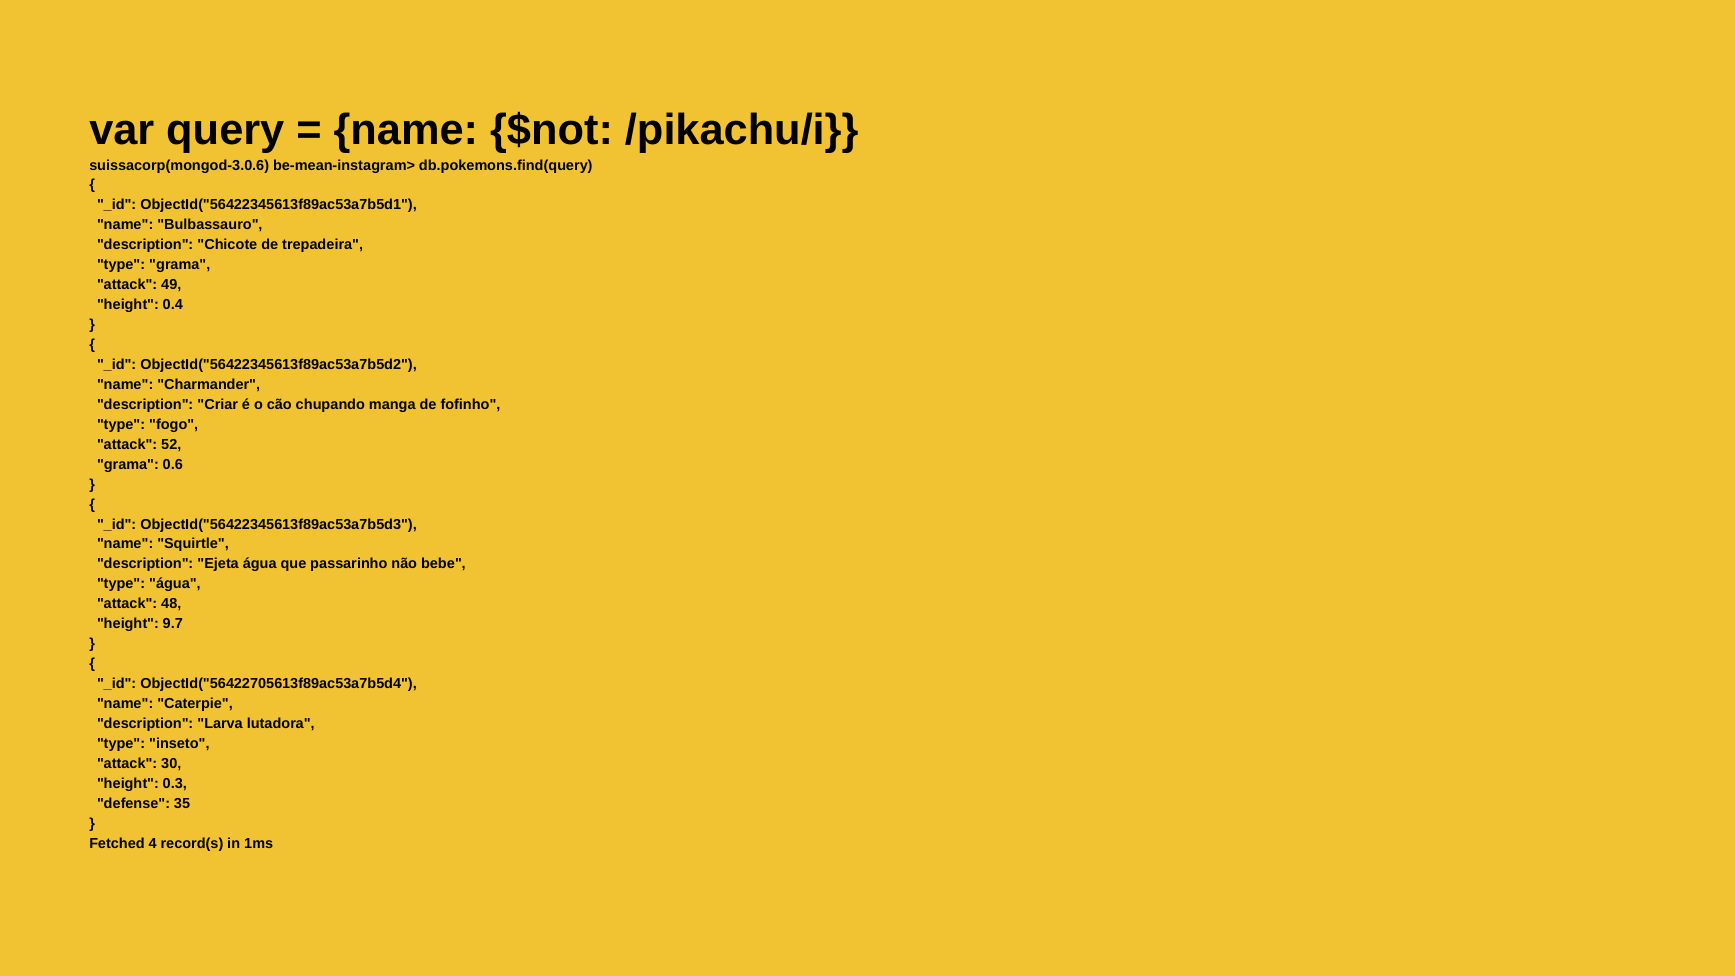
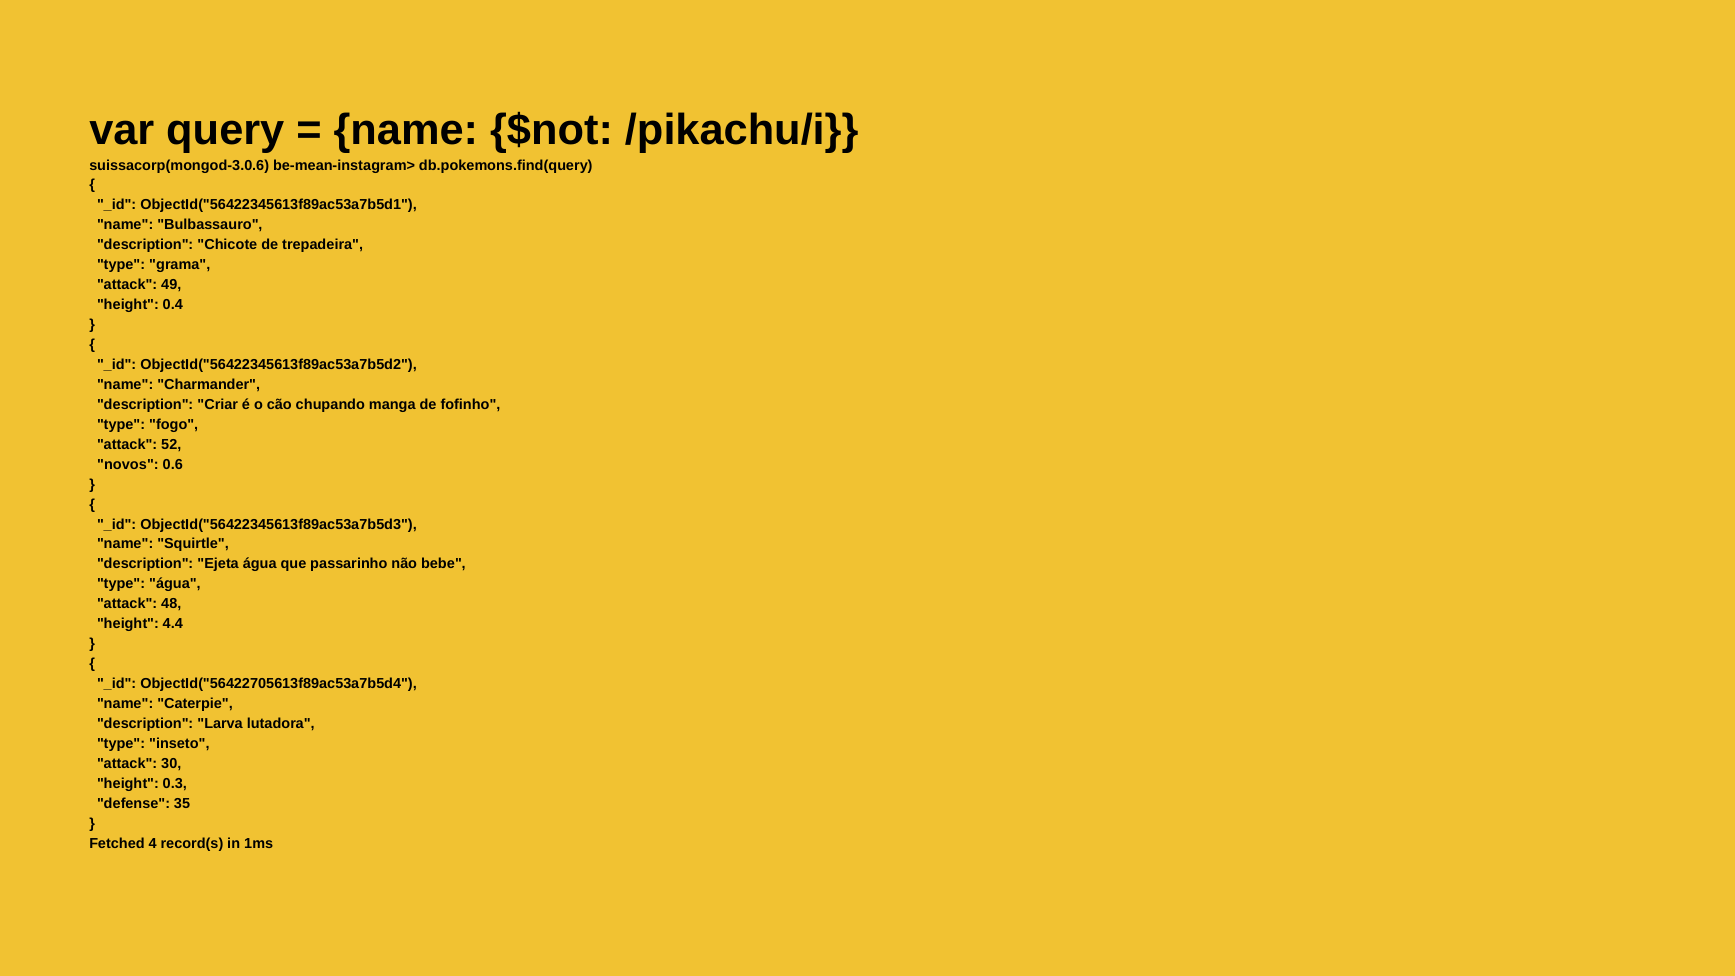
grama at (128, 464): grama -> novos
9.7: 9.7 -> 4.4
